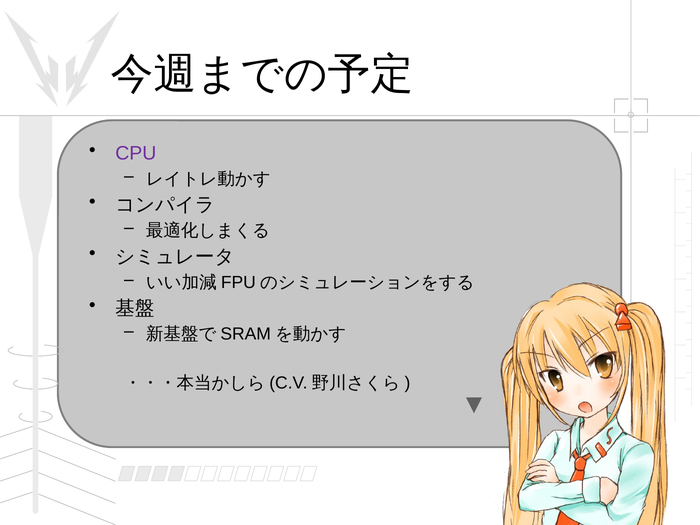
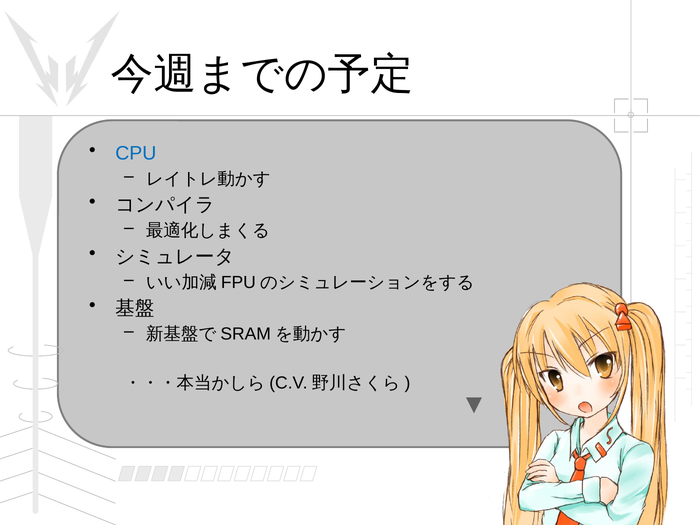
CPU colour: purple -> blue
